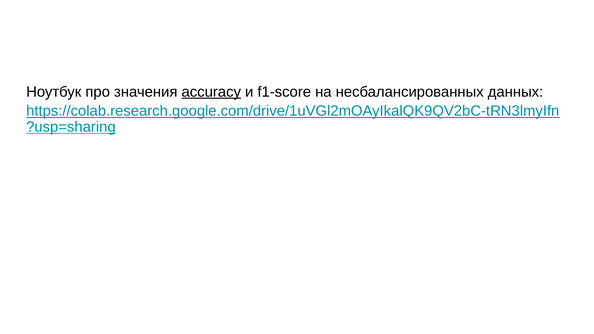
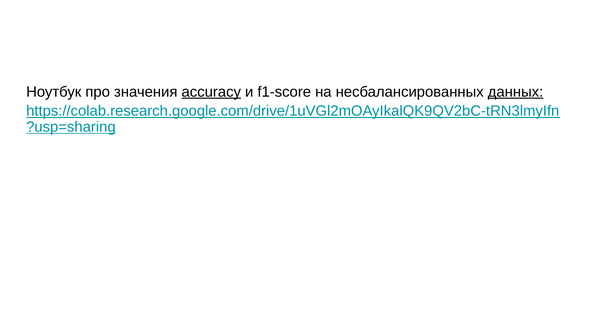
данных underline: none -> present
